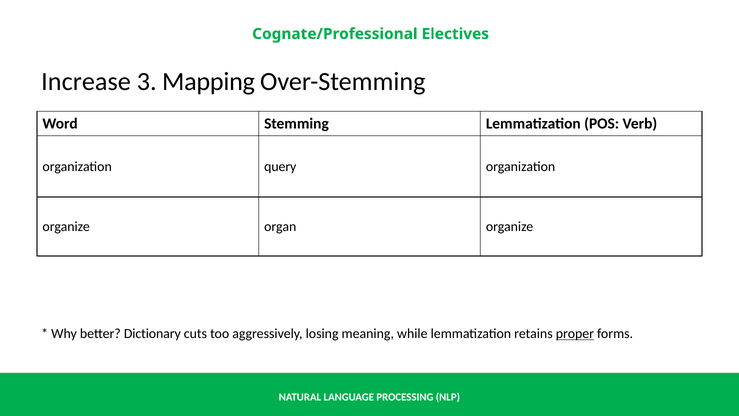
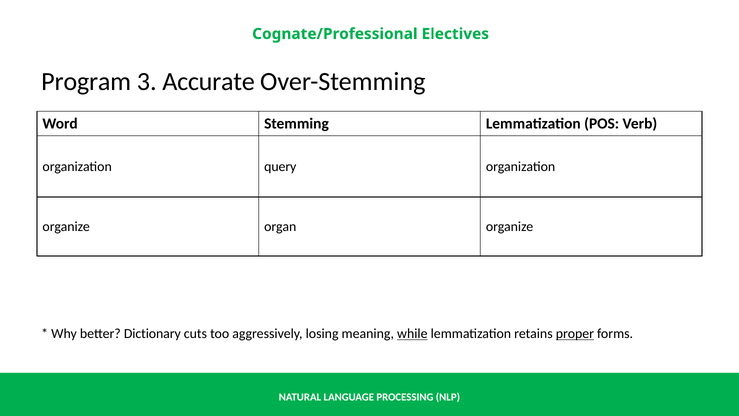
Increase: Increase -> Program
Mapping: Mapping -> Accurate
while underline: none -> present
